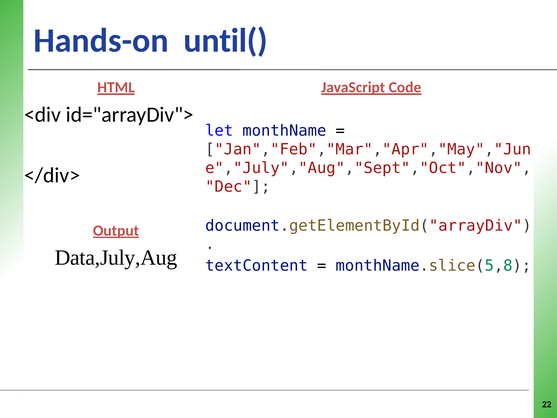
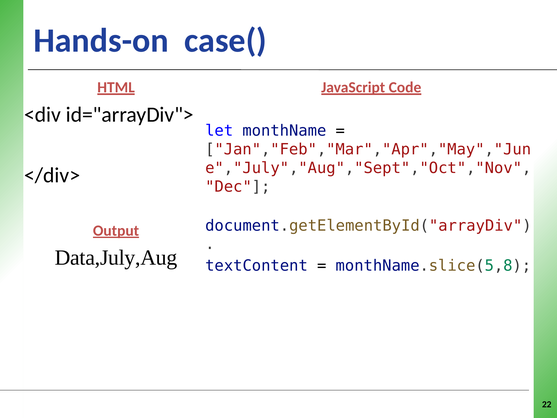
until(: until( -> case(
